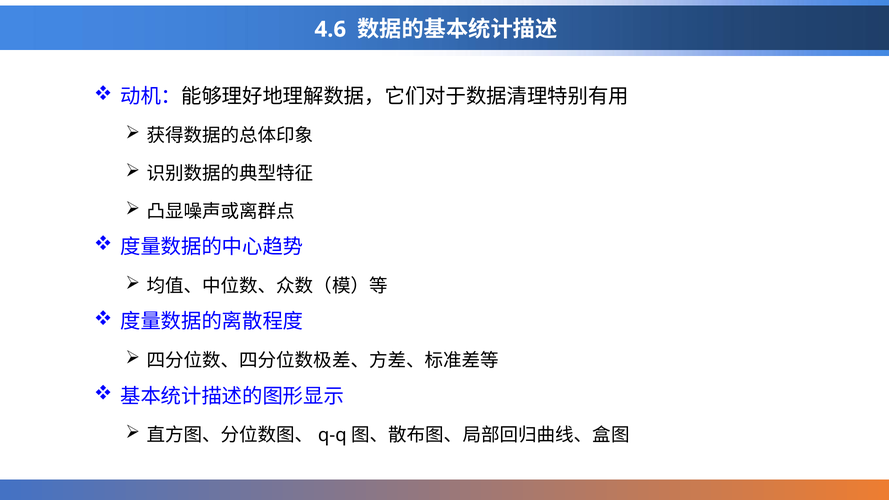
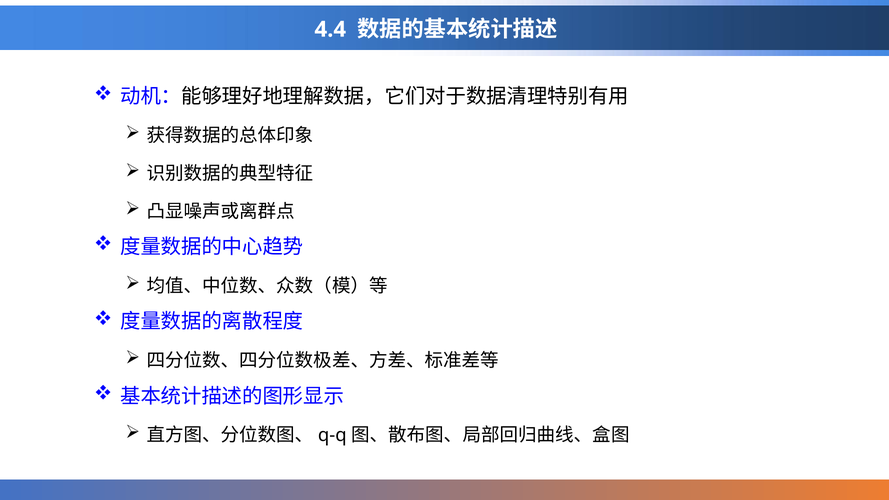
4.6: 4.6 -> 4.4
